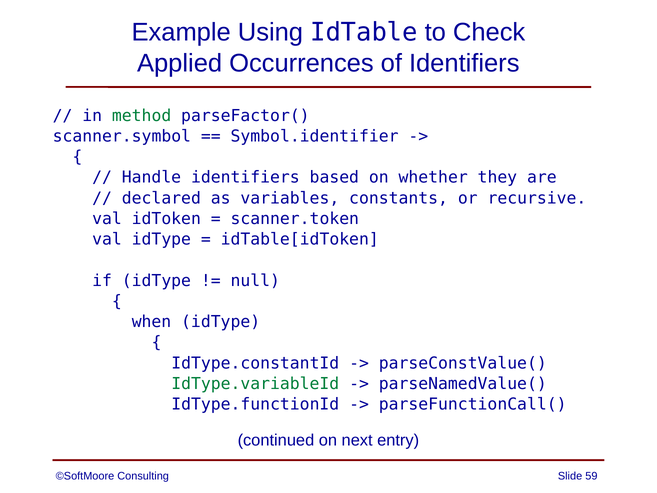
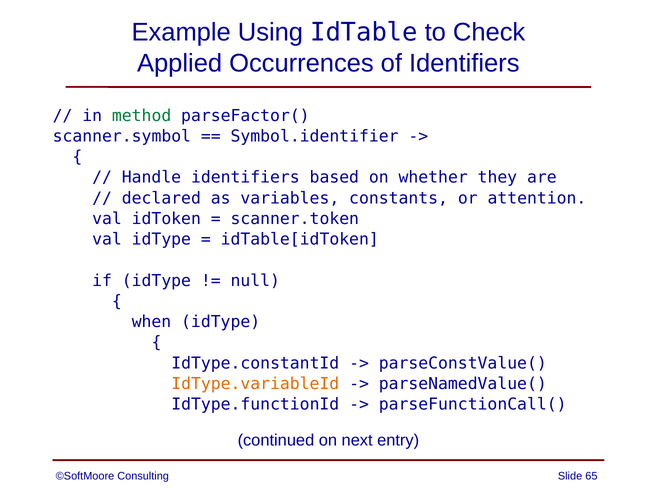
recursive: recursive -> attention
IdType.variableId colour: green -> orange
59: 59 -> 65
